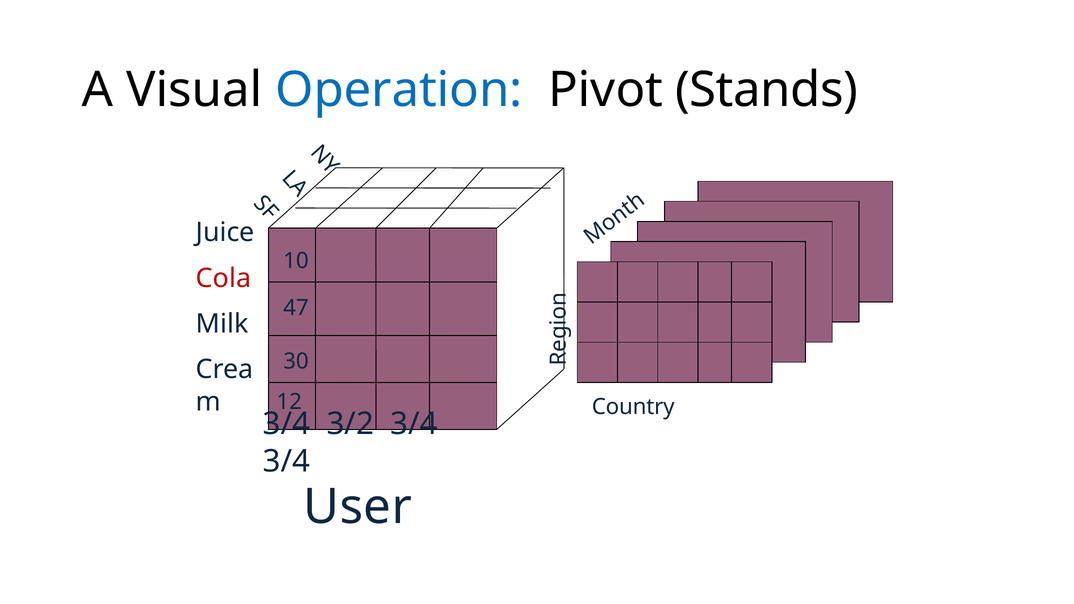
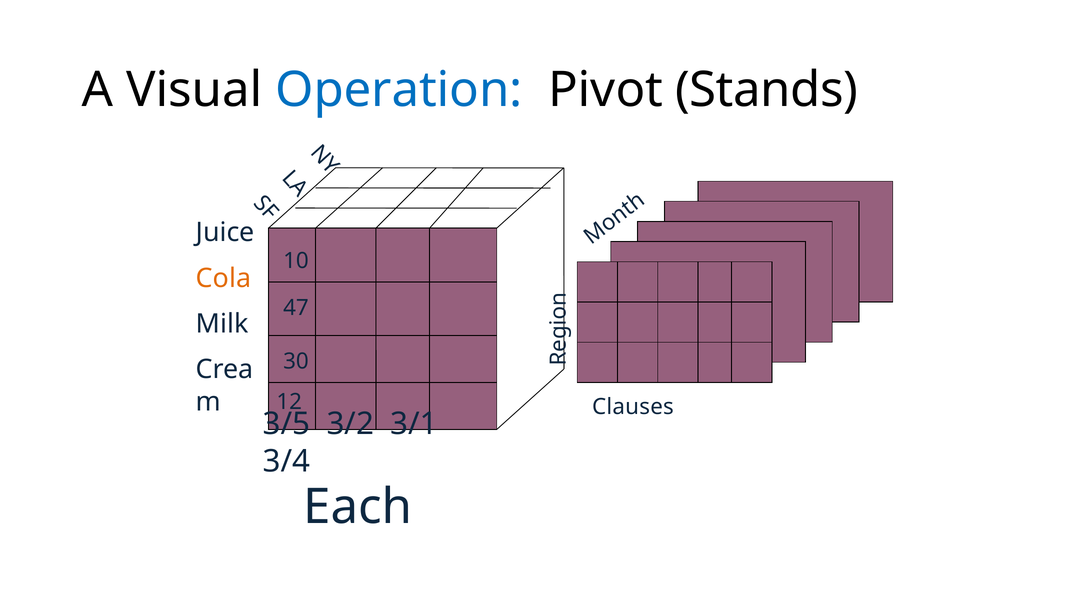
Cola colour: red -> orange
Country: Country -> Clauses
3/4 at (287, 424): 3/4 -> 3/5
3/2 3/4: 3/4 -> 3/1
User: User -> Each
